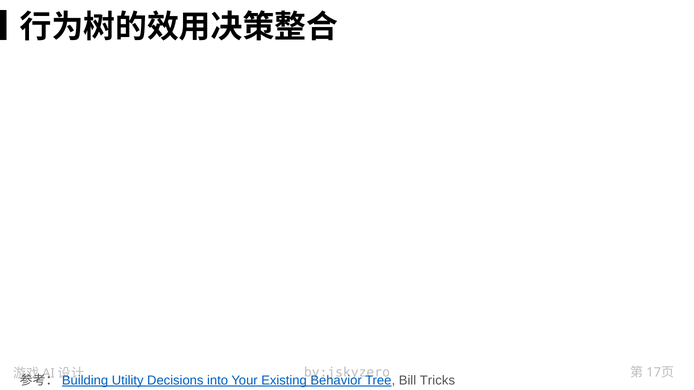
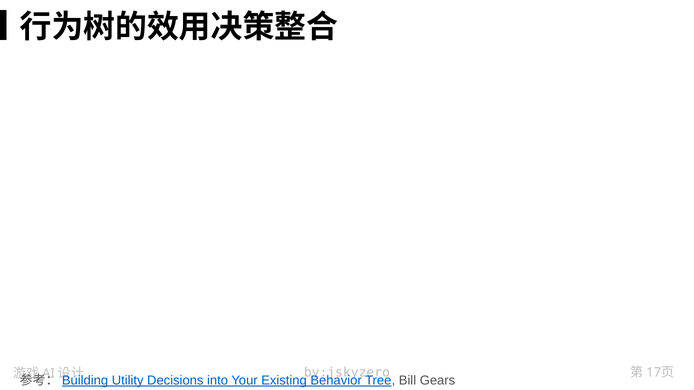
Tricks: Tricks -> Gears
